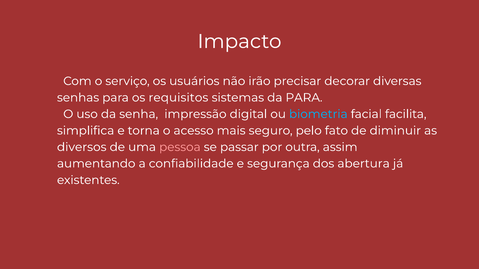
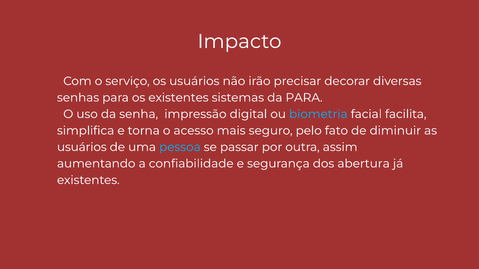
os requisitos: requisitos -> existentes
diversos at (82, 147): diversos -> usuários
pessoa colour: pink -> light blue
